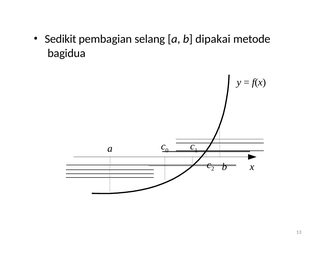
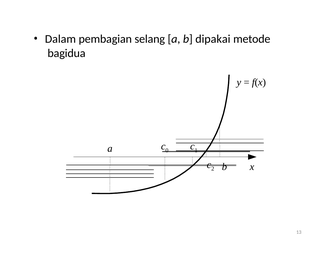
Sedikit: Sedikit -> Dalam
